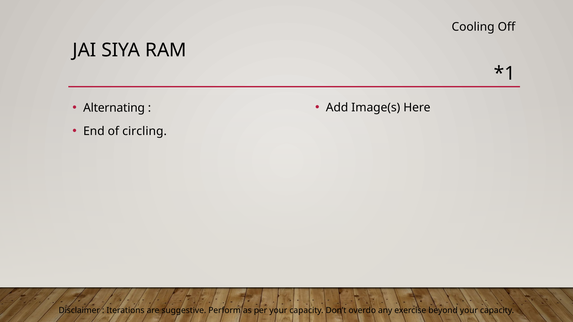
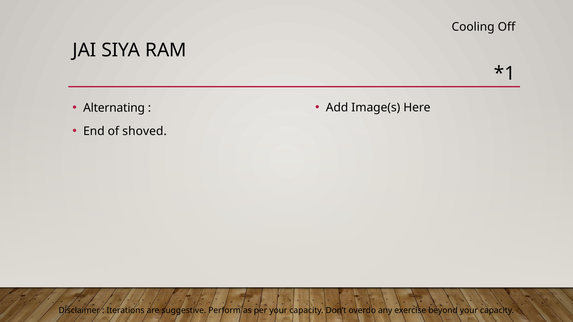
circling: circling -> shoved
